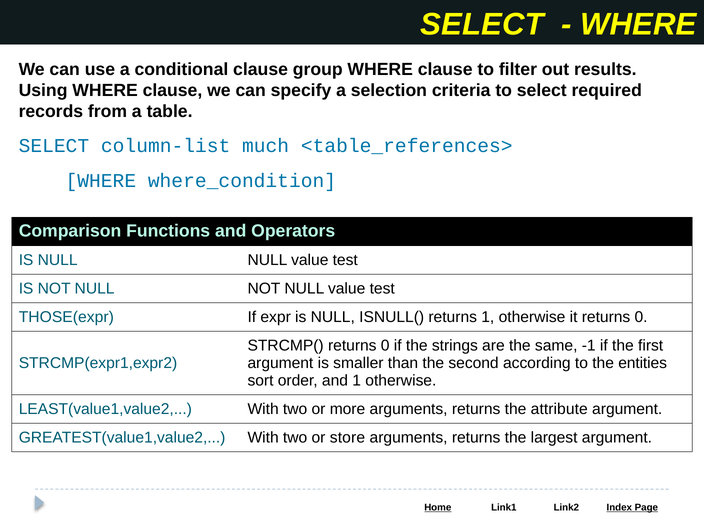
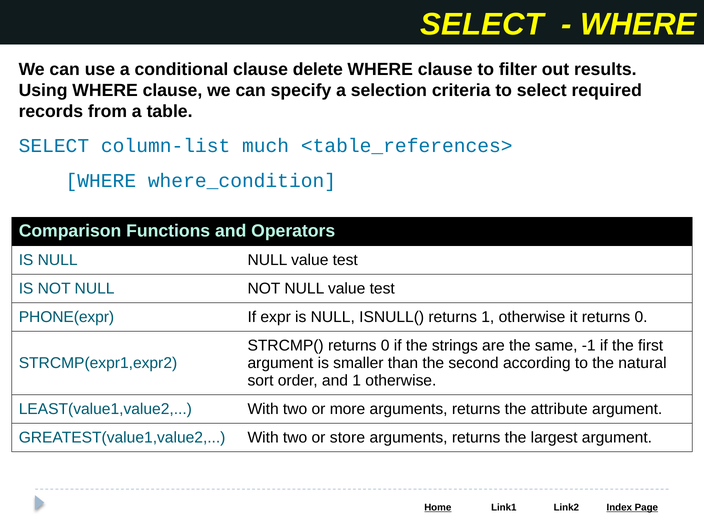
group: group -> delete
THOSE(expr: THOSE(expr -> PHONE(expr
entities: entities -> natural
